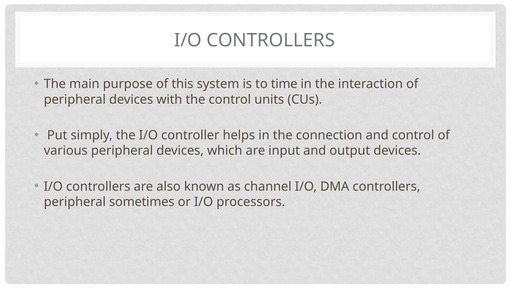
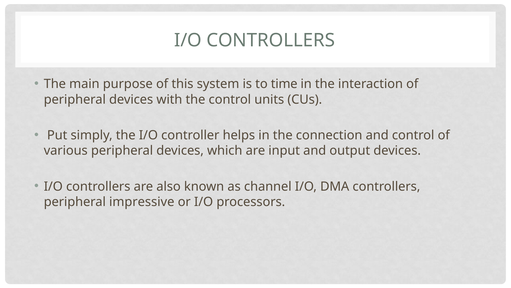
sometimes: sometimes -> impressive
